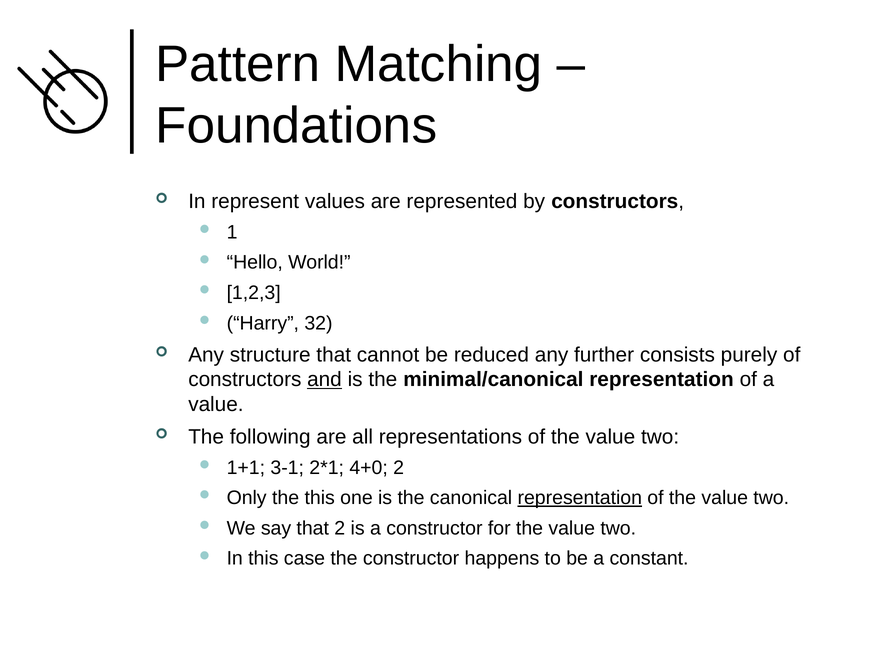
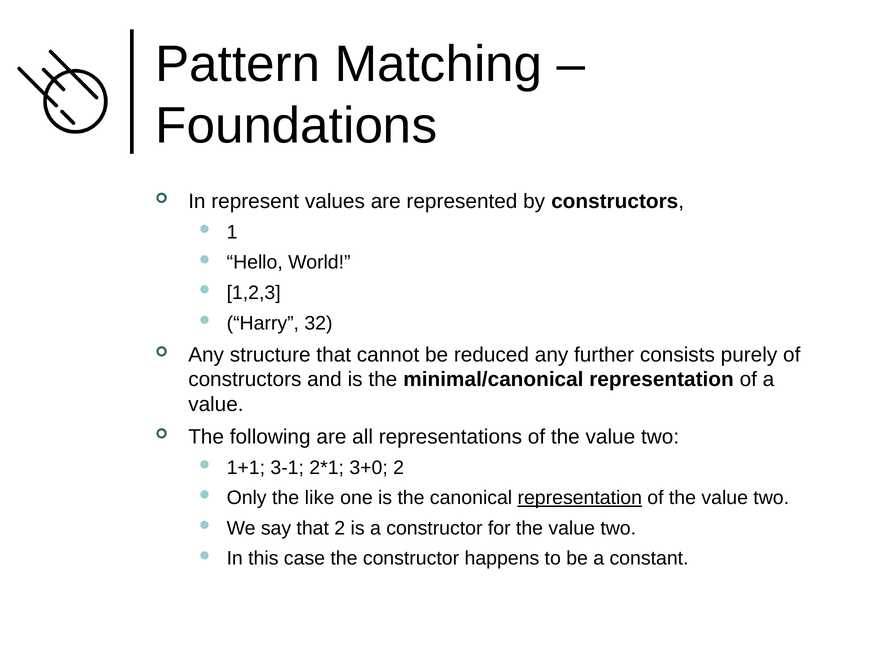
and underline: present -> none
4+0: 4+0 -> 3+0
the this: this -> like
